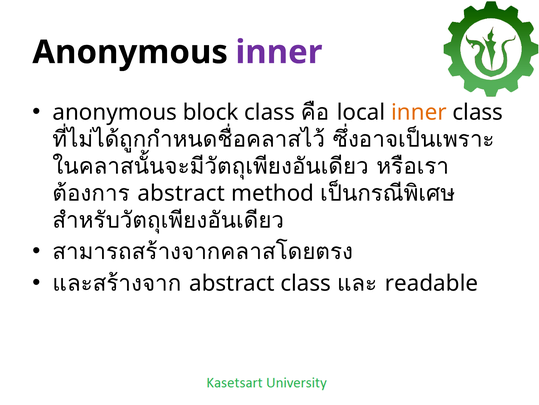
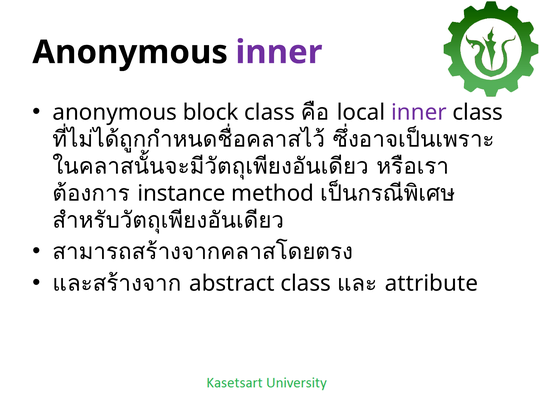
inner at (419, 112) colour: orange -> purple
abstract at (181, 193): abstract -> instance
readable: readable -> attribute
